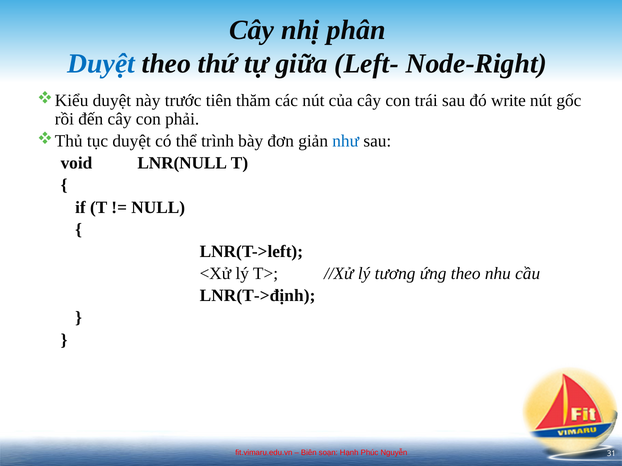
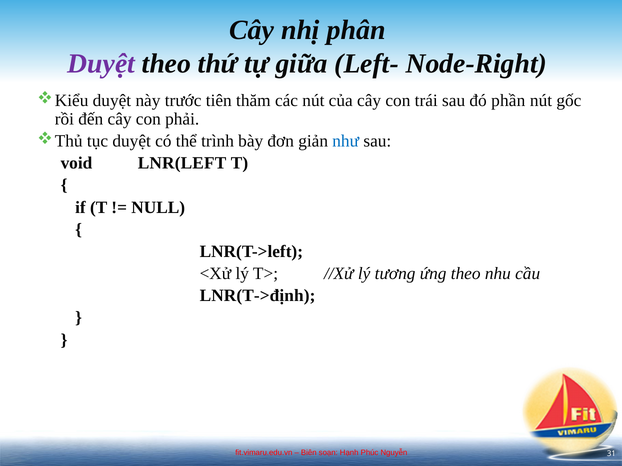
Duyệt at (101, 64) colour: blue -> purple
write: write -> phần
LNR(NULL: LNR(NULL -> LNR(LEFT
